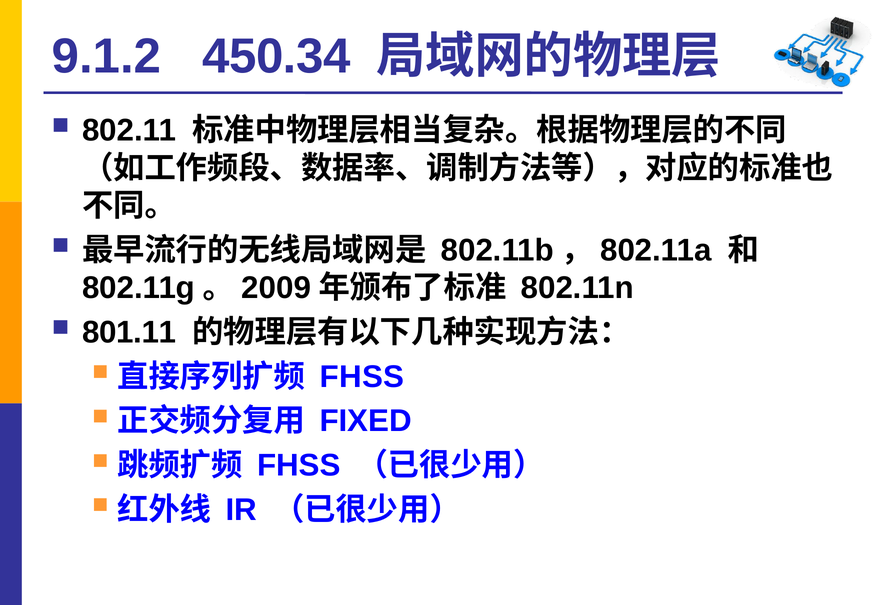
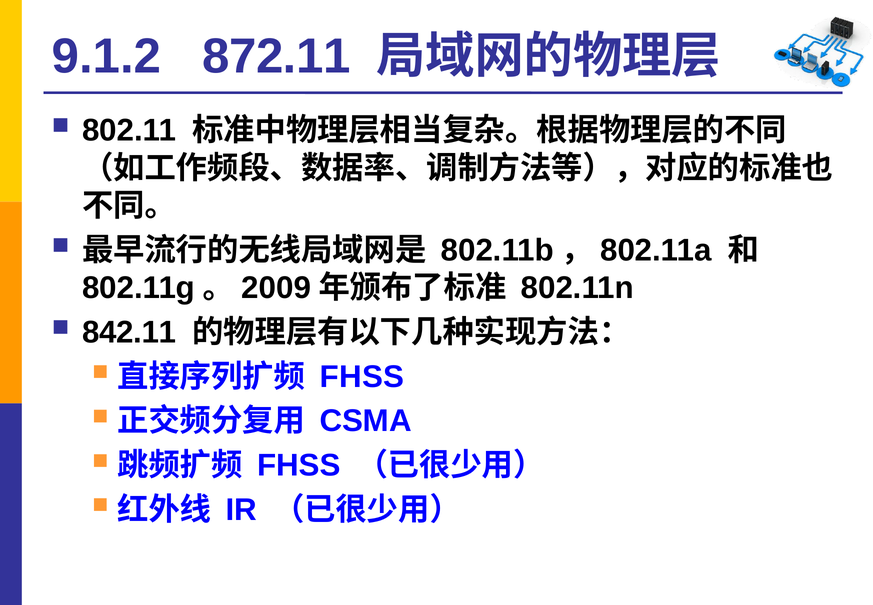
450.34: 450.34 -> 872.11
801.11: 801.11 -> 842.11
FIXED: FIXED -> CSMA
